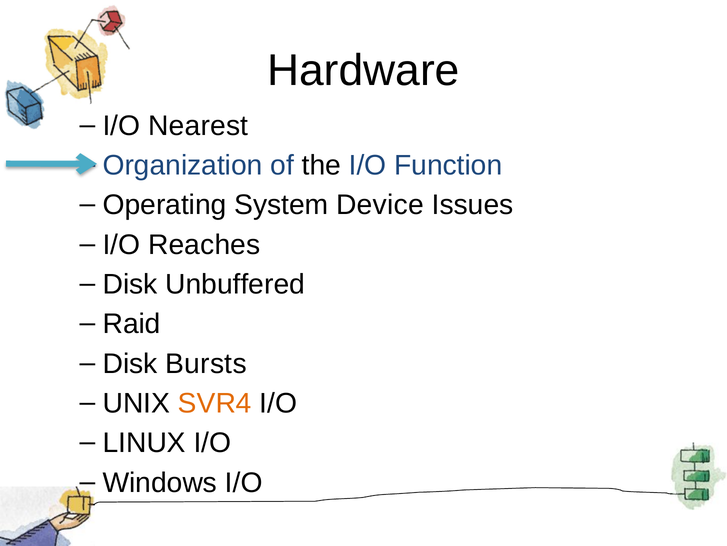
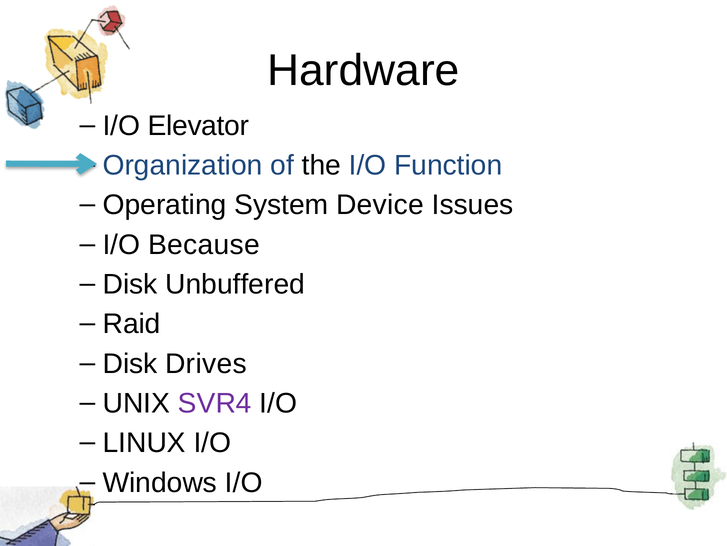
Nearest: Nearest -> Elevator
Reaches: Reaches -> Because
Bursts: Bursts -> Drives
SVR4 colour: orange -> purple
